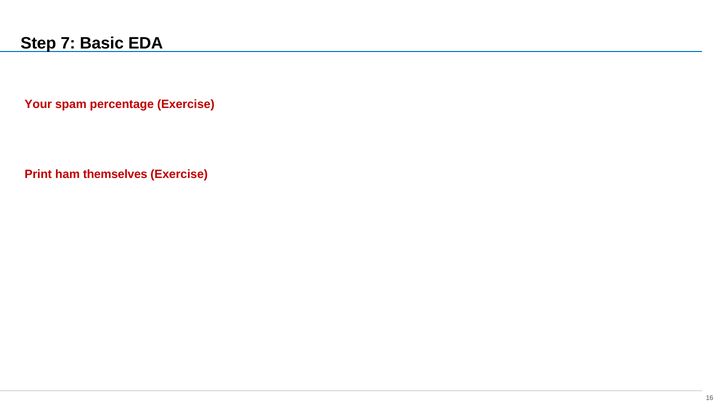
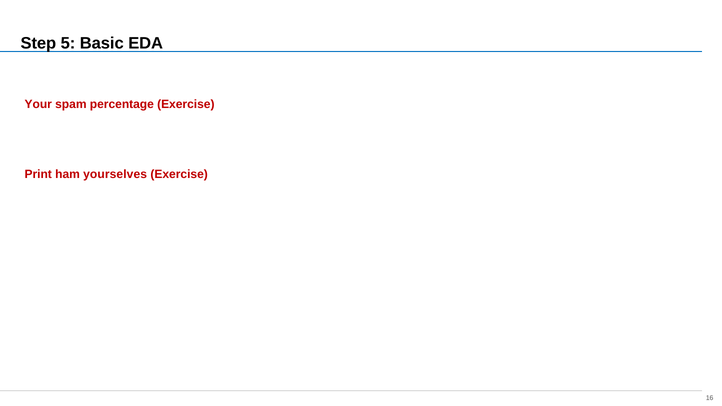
Step 7: 7 -> 5
themselves: themselves -> yourselves
